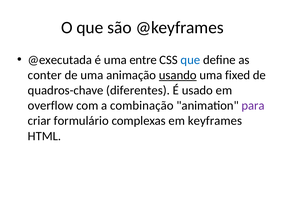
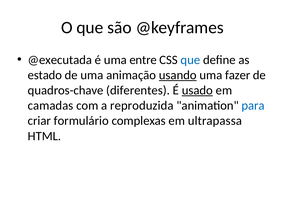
conter: conter -> estado
fixed: fixed -> fazer
usado underline: none -> present
overflow: overflow -> camadas
combinação: combinação -> reproduzida
para colour: purple -> blue
keyframes: keyframes -> ultrapassa
